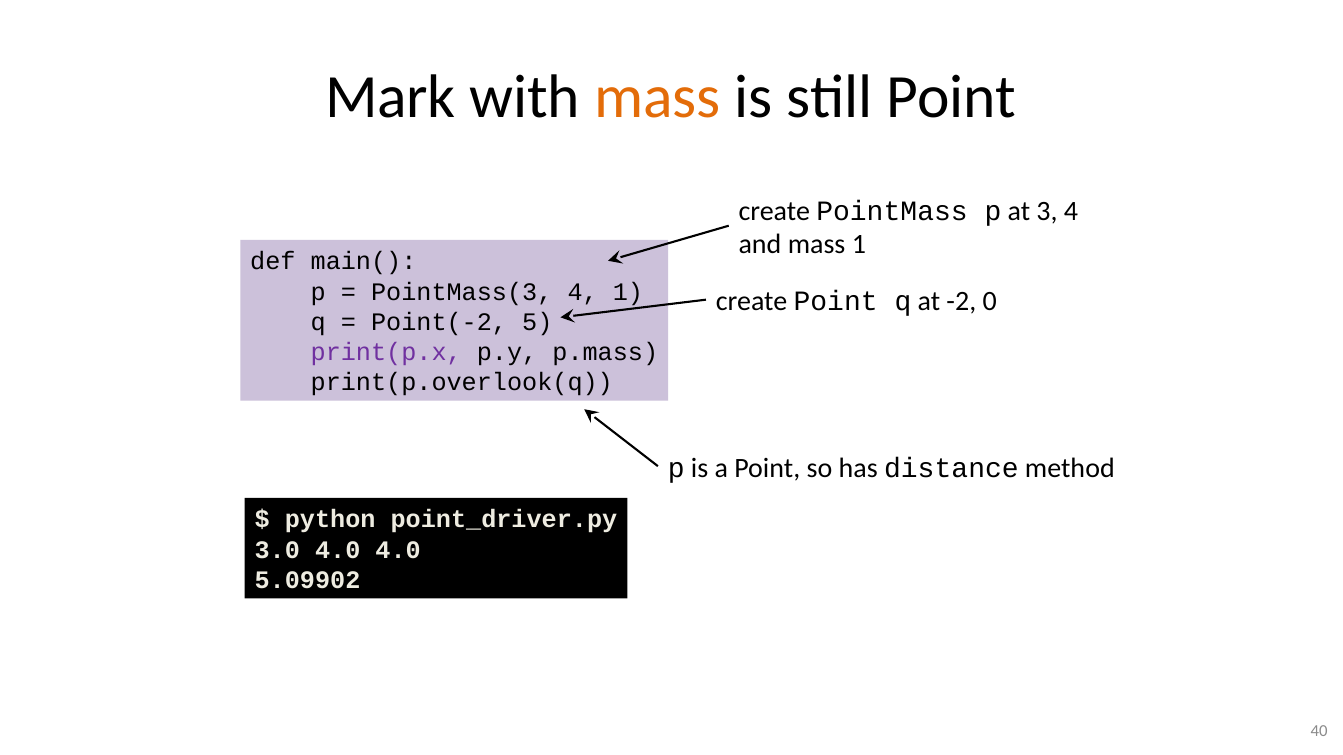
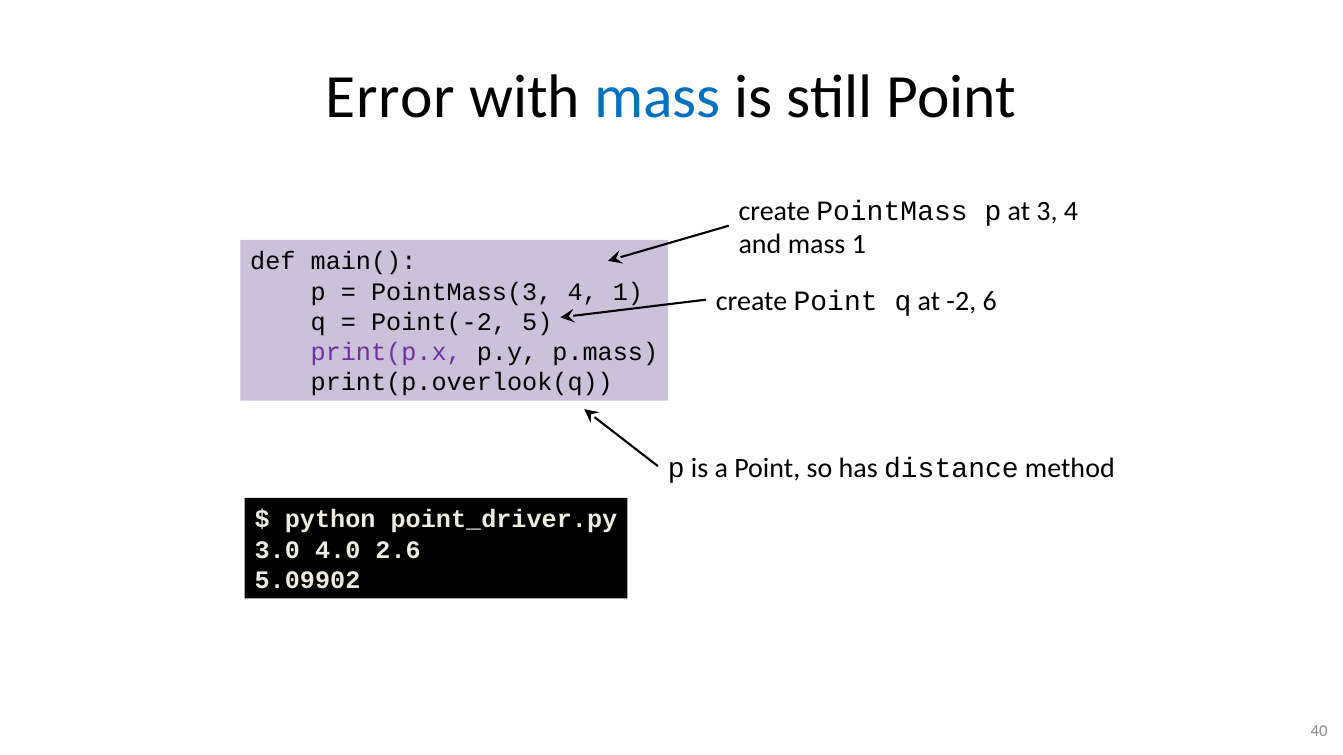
Mark: Mark -> Error
mass at (657, 98) colour: orange -> blue
0: 0 -> 6
4.0 4.0: 4.0 -> 2.6
